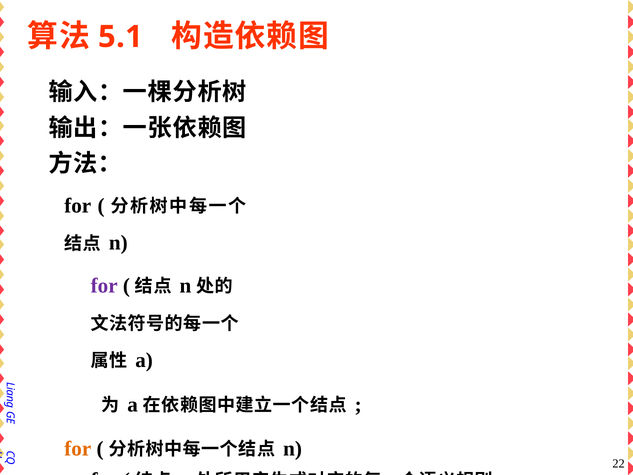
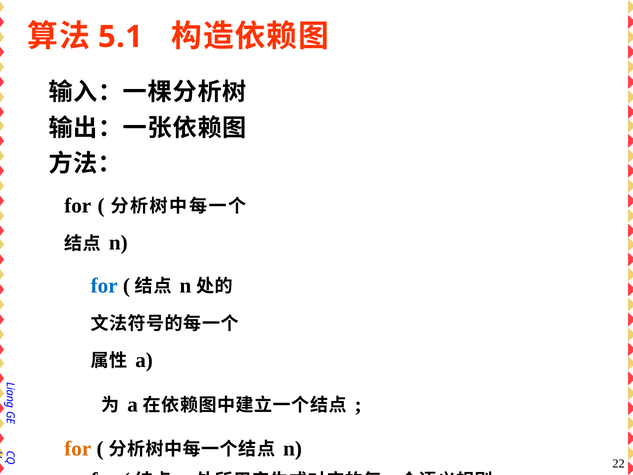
for at (104, 286) colour: purple -> blue
